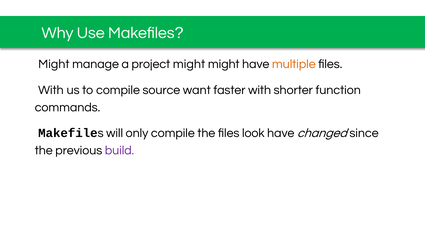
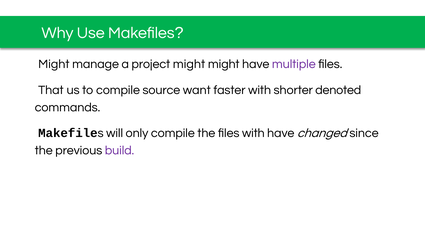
multiple colour: orange -> purple
With at (51, 90): With -> That
function: function -> denoted
files look: look -> with
